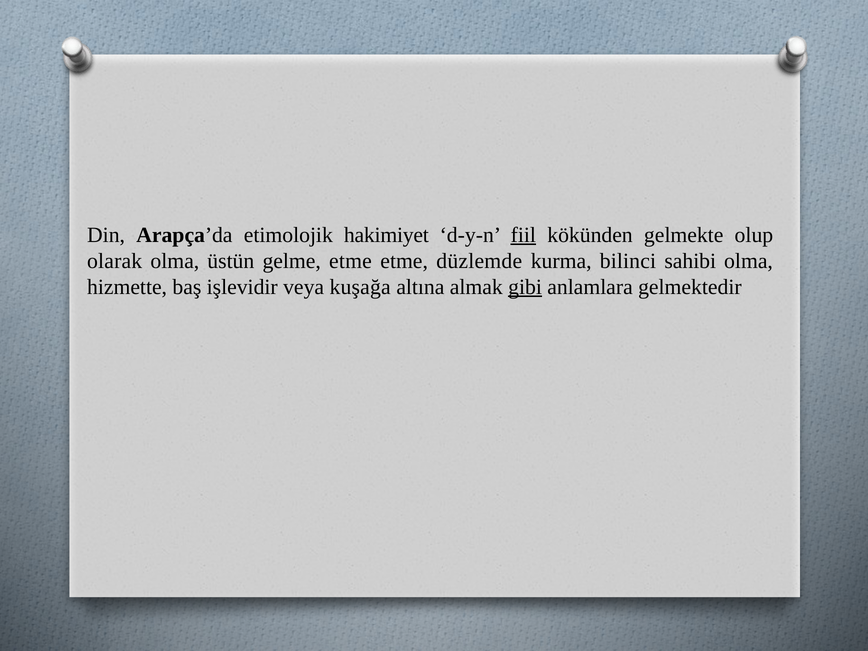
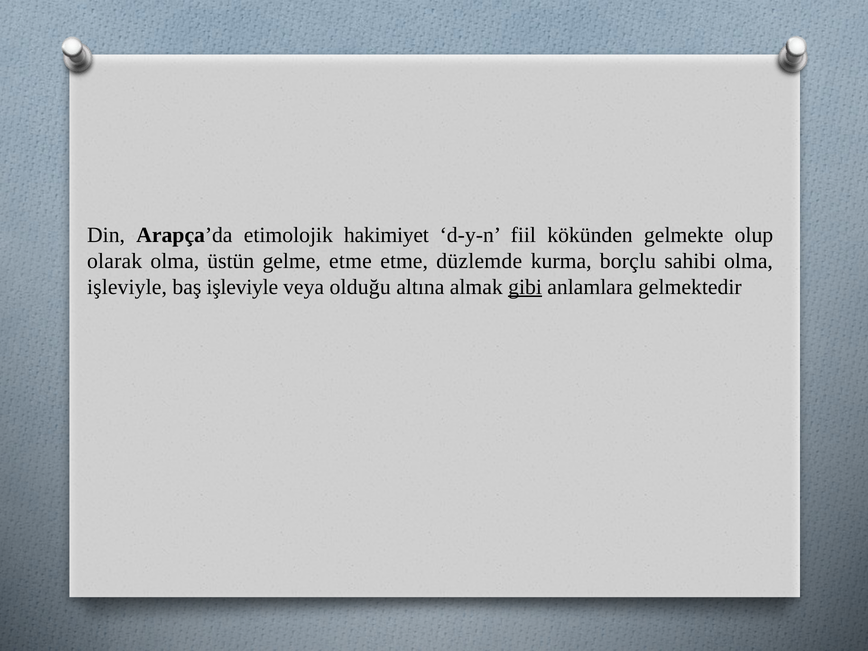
fiil underline: present -> none
bilinci: bilinci -> borçlu
hizmette at (127, 287): hizmette -> işleviyle
baş işlevidir: işlevidir -> işleviyle
kuşağa: kuşağa -> olduğu
